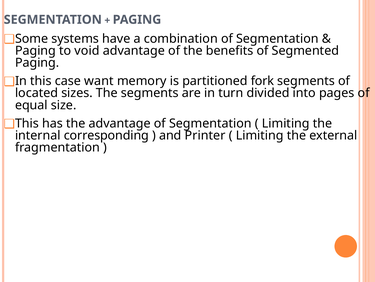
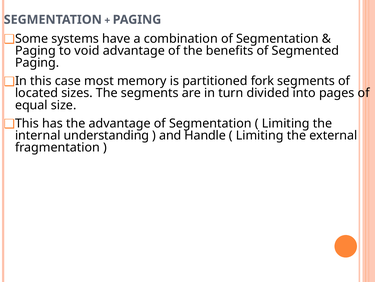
want: want -> most
corresponding: corresponding -> understanding
Printer: Printer -> Handle
